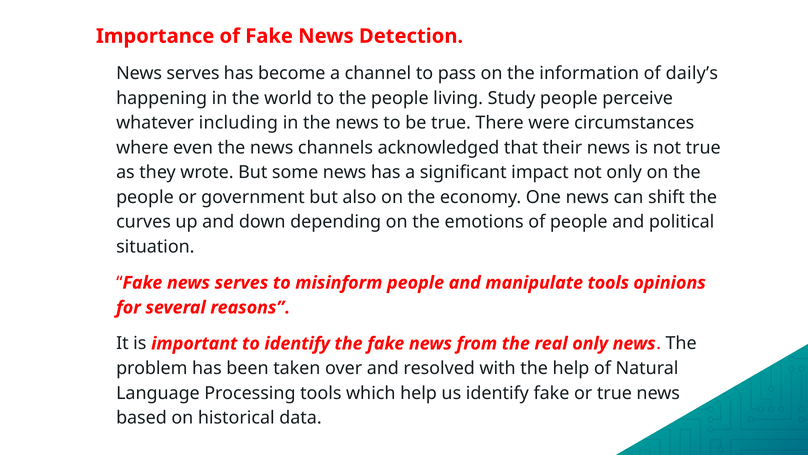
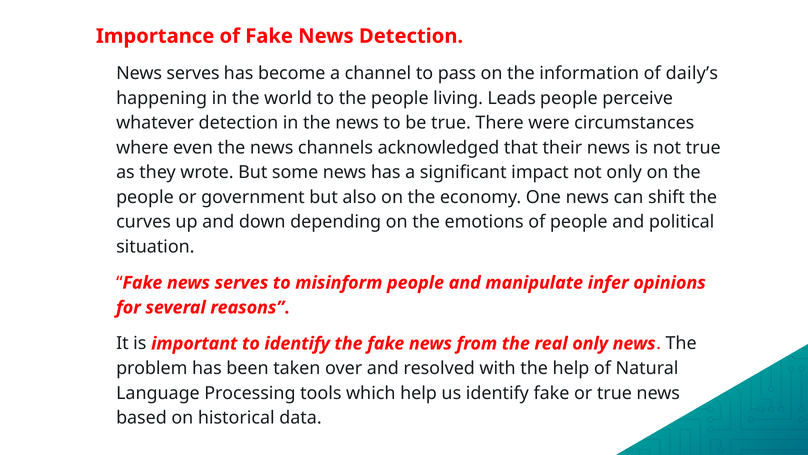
Study: Study -> Leads
whatever including: including -> detection
manipulate tools: tools -> infer
